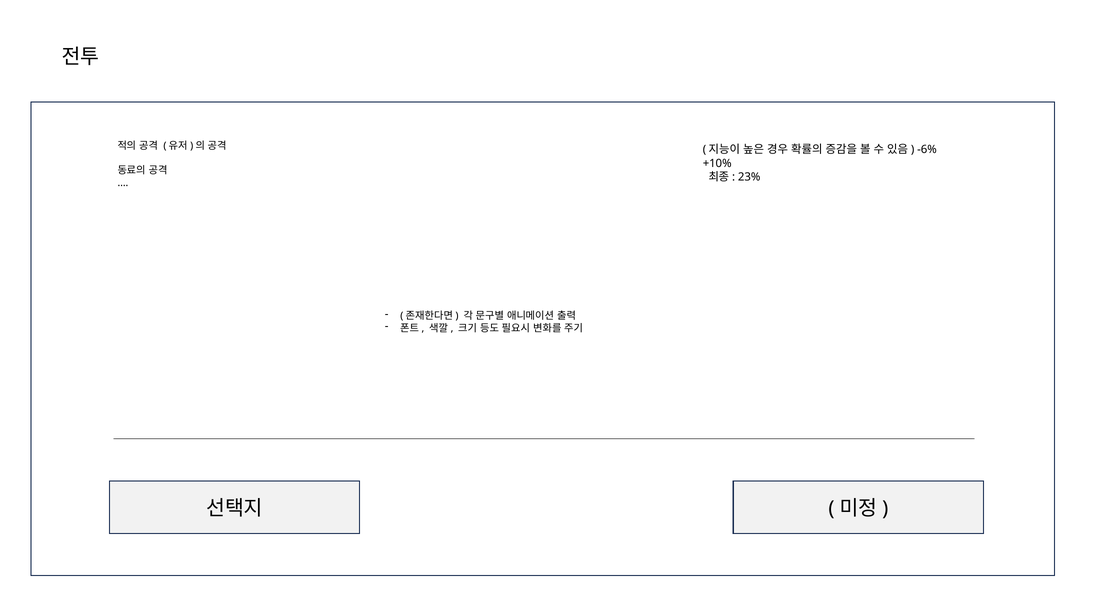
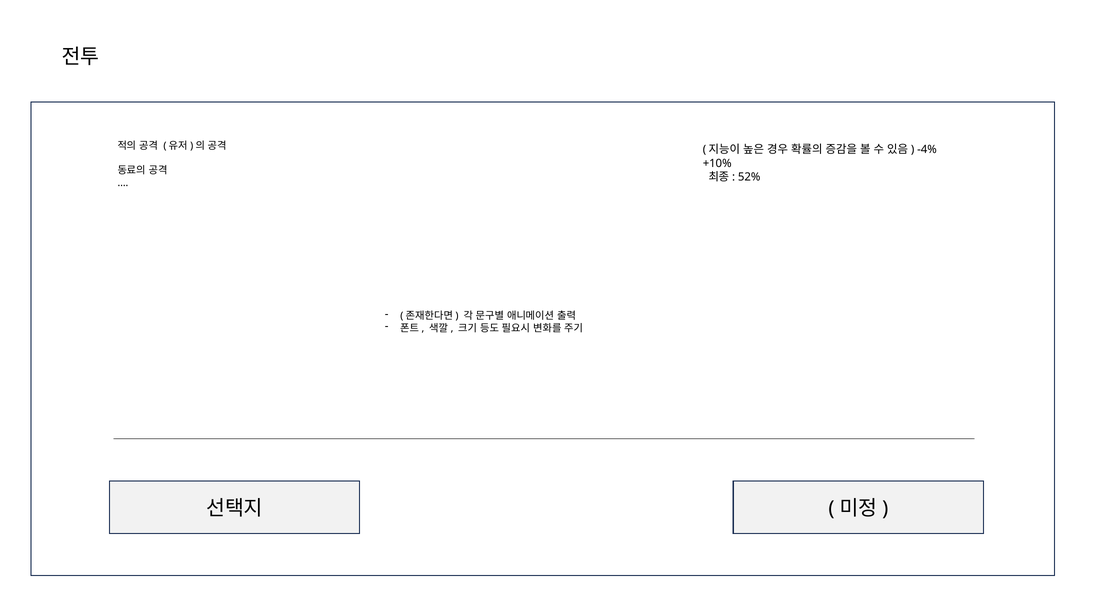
-6%: -6% -> -4%
23%: 23% -> 52%
